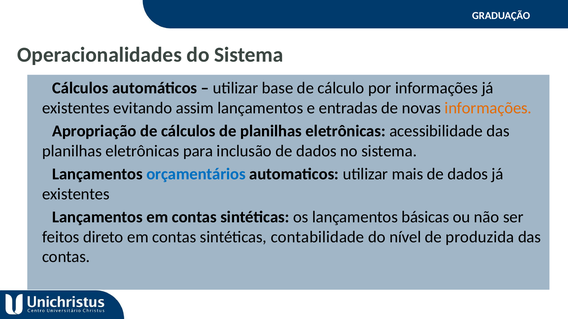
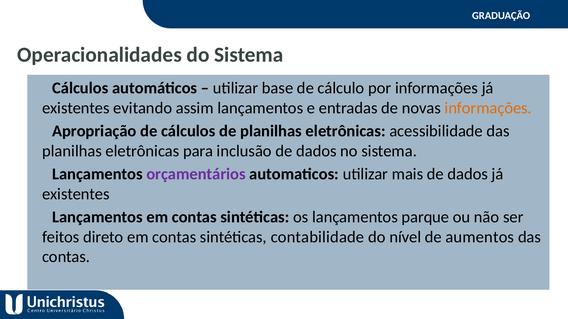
orçamentários colour: blue -> purple
básicas: básicas -> parque
produzida: produzida -> aumentos
